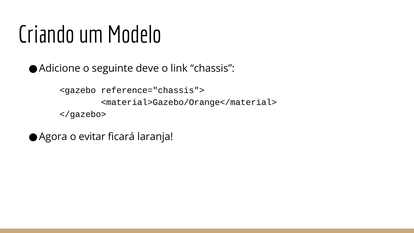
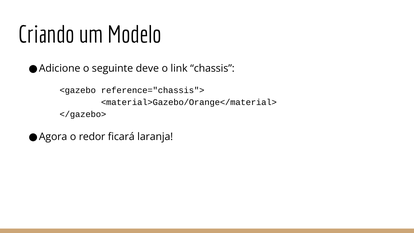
evitar: evitar -> redor
